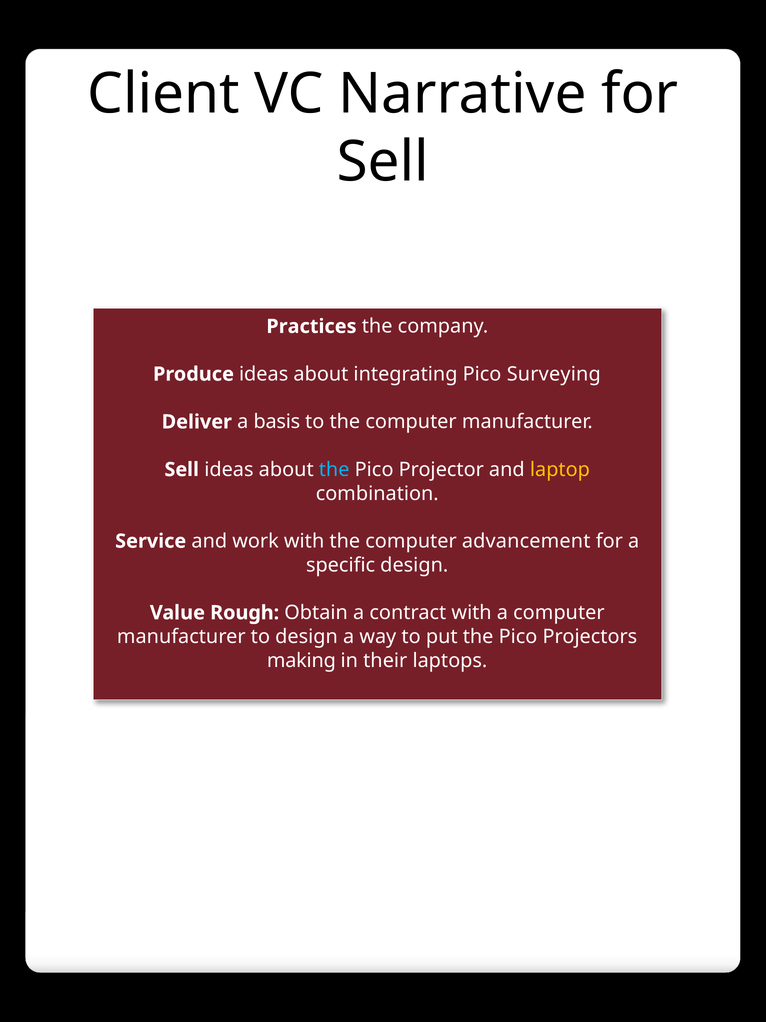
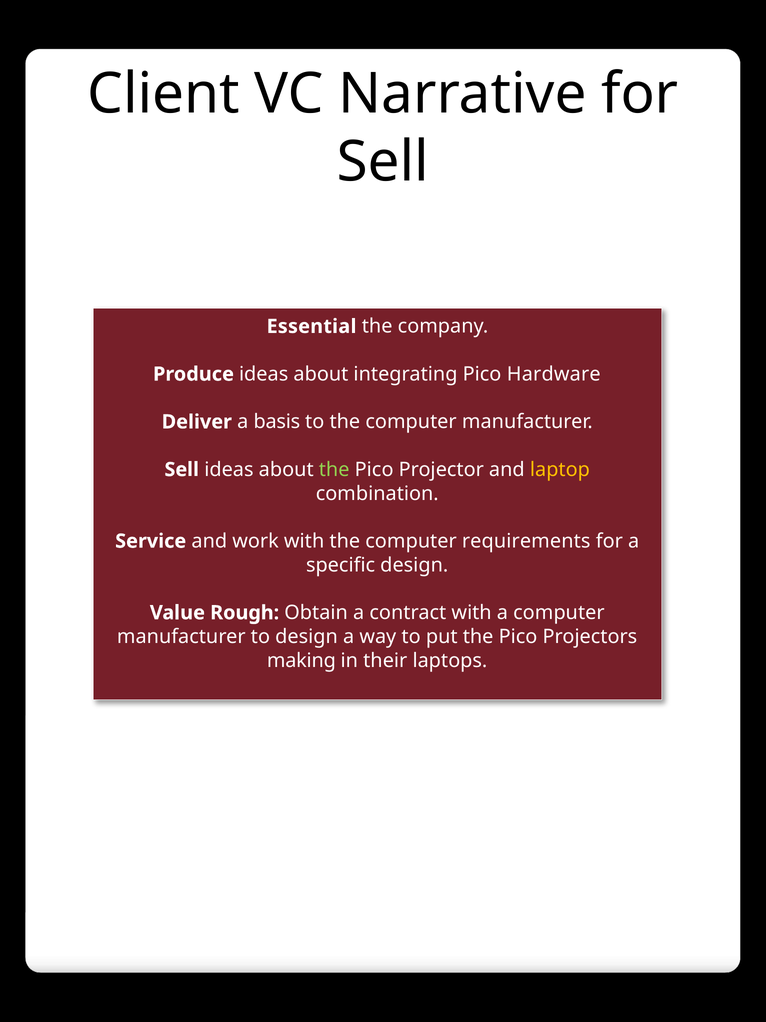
Practices: Practices -> Essential
Surveying: Surveying -> Hardware
the at (334, 469) colour: light blue -> light green
advancement: advancement -> requirements
